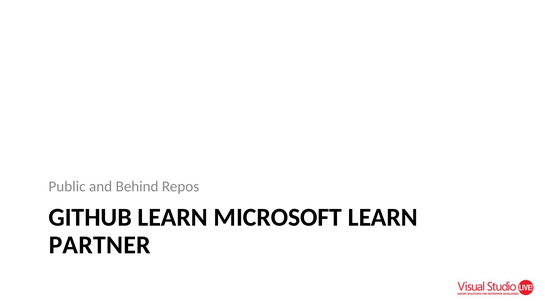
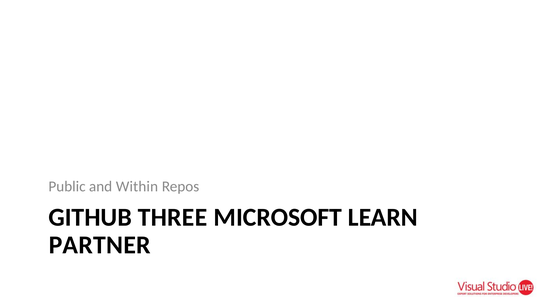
Behind: Behind -> Within
GITHUB LEARN: LEARN -> THREE
